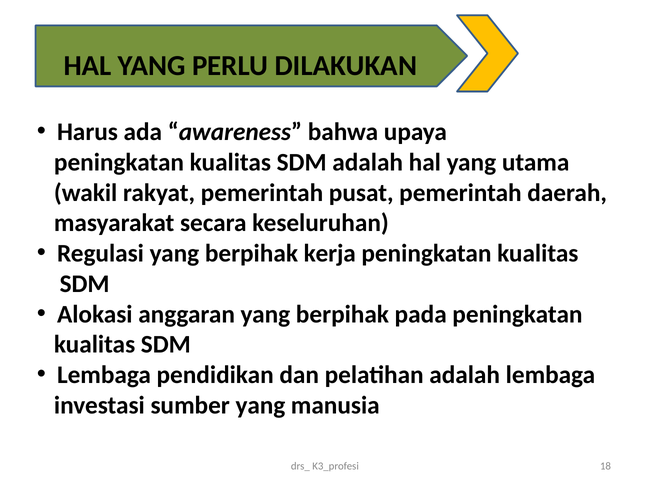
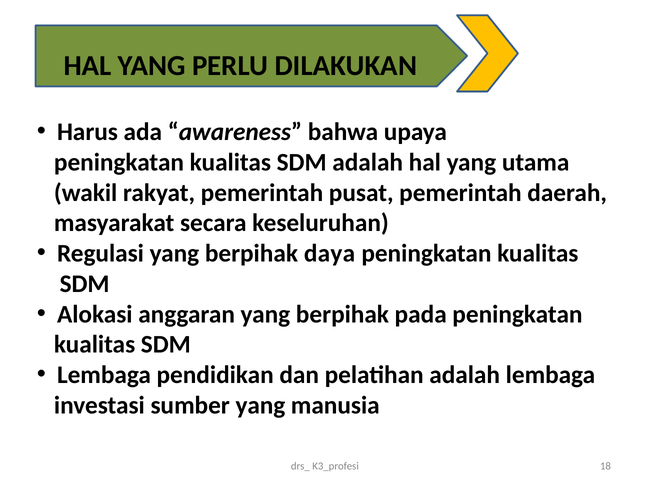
kerja: kerja -> daya
